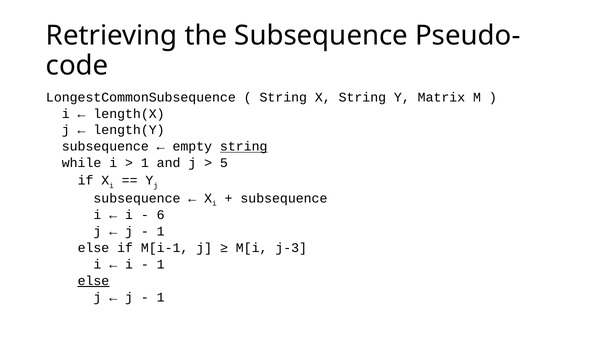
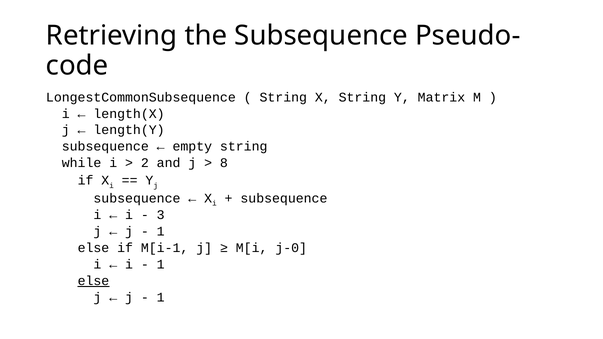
string at (244, 147) underline: present -> none
1 at (145, 163): 1 -> 2
5: 5 -> 8
6: 6 -> 3
j-3: j-3 -> j-0
